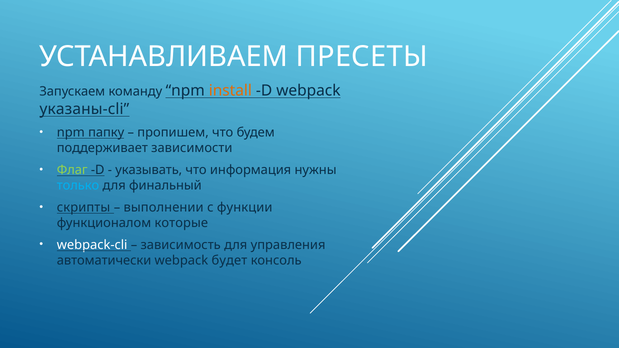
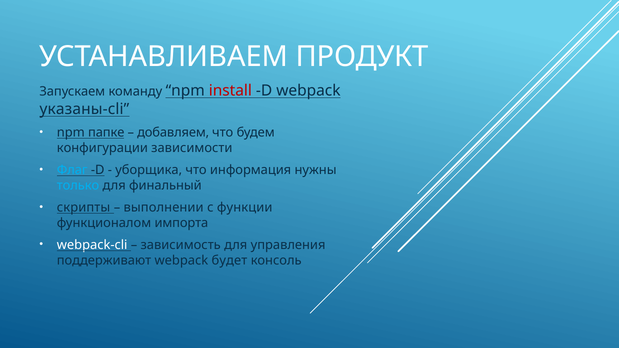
ПРЕСЕТЫ: ПРЕСЕТЫ -> ПРОДУКТ
install colour: orange -> red
папку: папку -> папке
пропишем: пропишем -> добавляем
поддерживает: поддерживает -> конфигурации
Флаг colour: light green -> light blue
указывать: указывать -> уборщика
которые: которые -> импорта
автоматически: автоматически -> поддерживают
